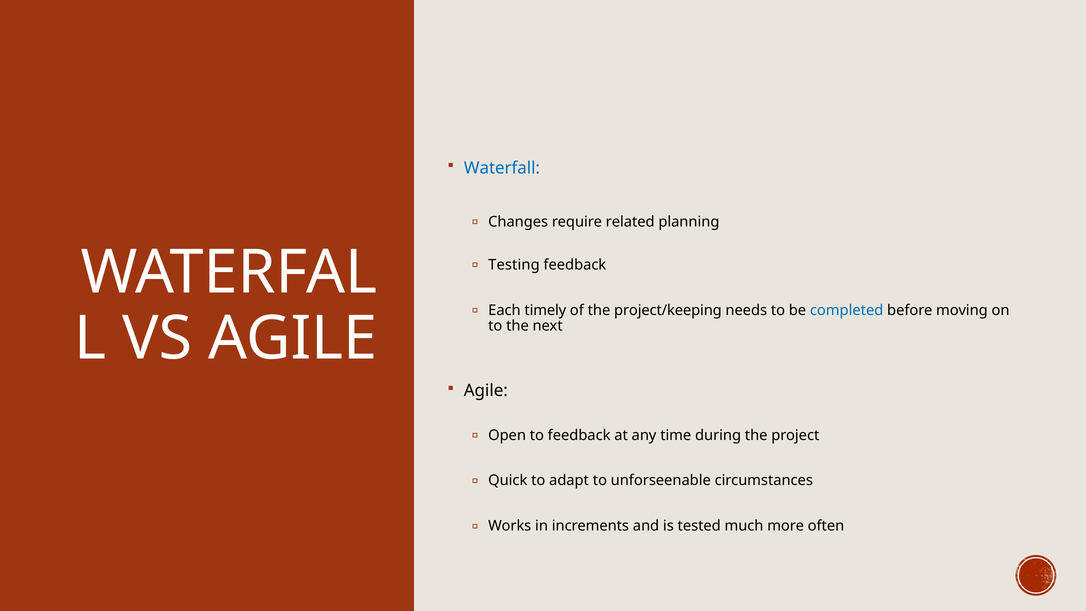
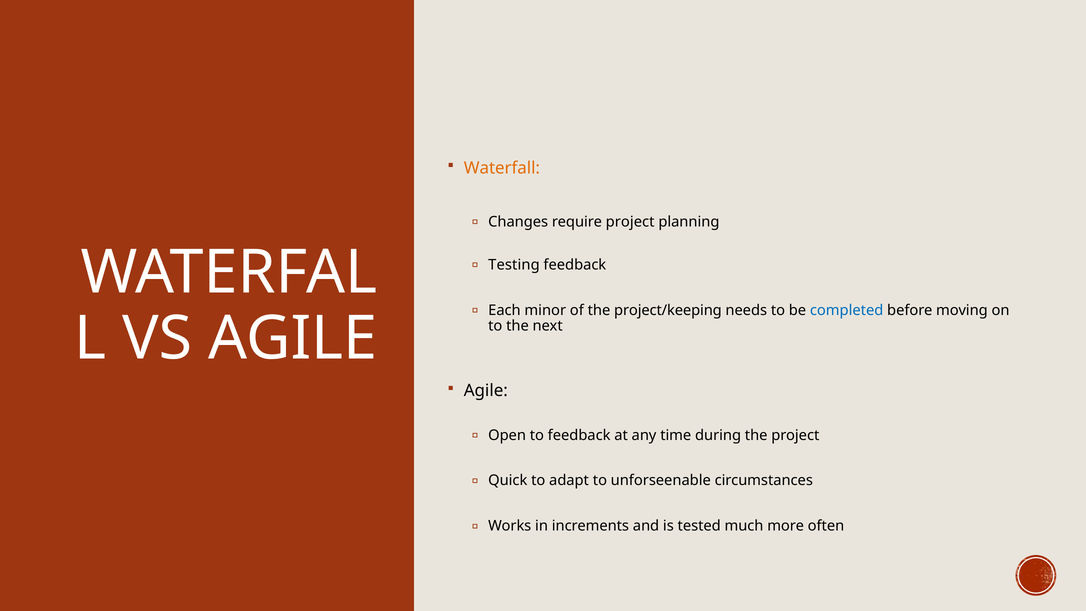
Waterfall colour: blue -> orange
require related: related -> project
timely: timely -> minor
